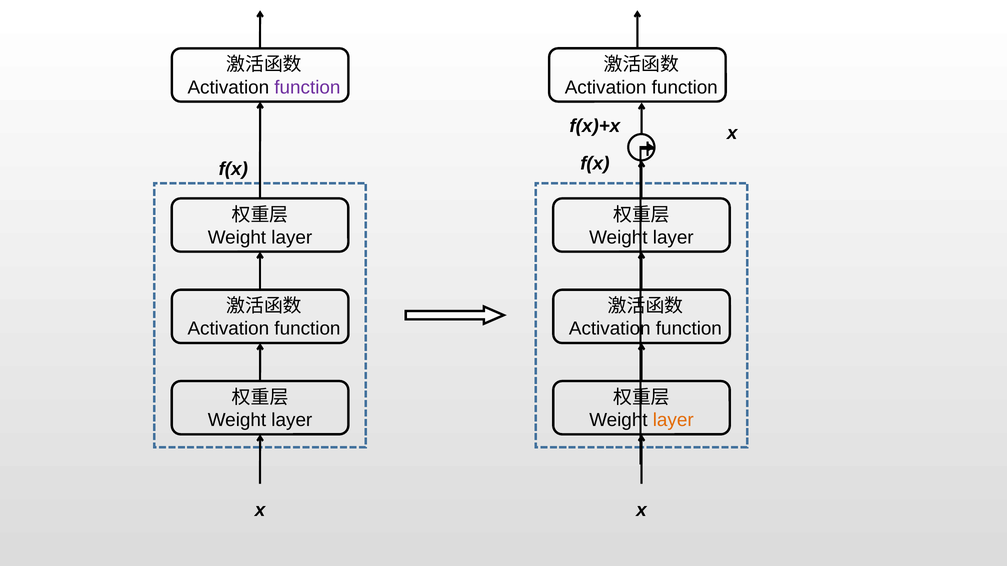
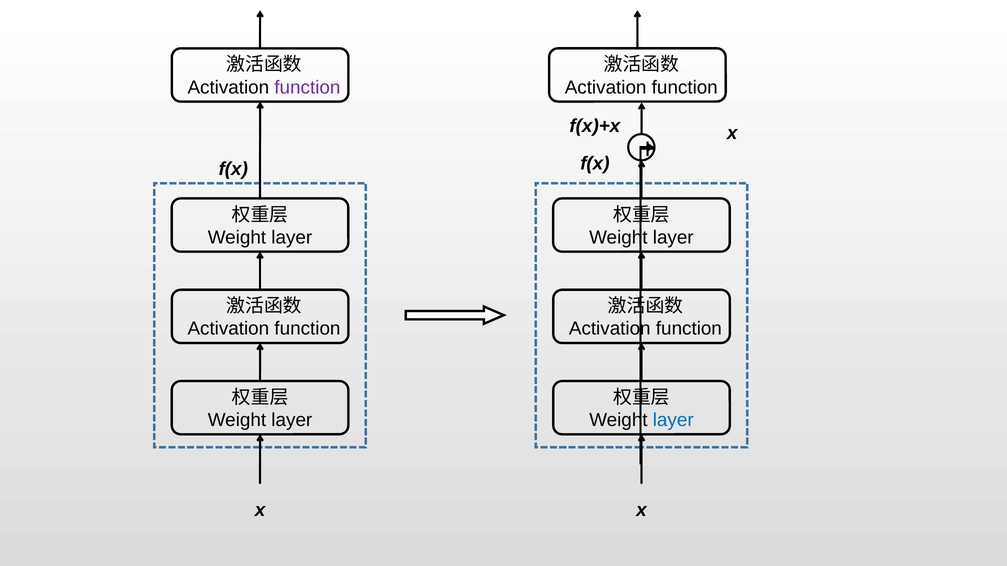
layer at (673, 420) colour: orange -> blue
